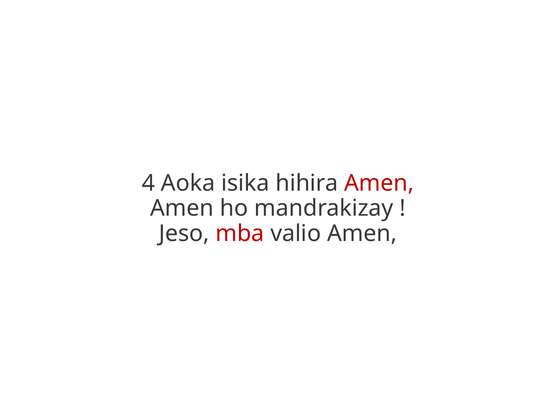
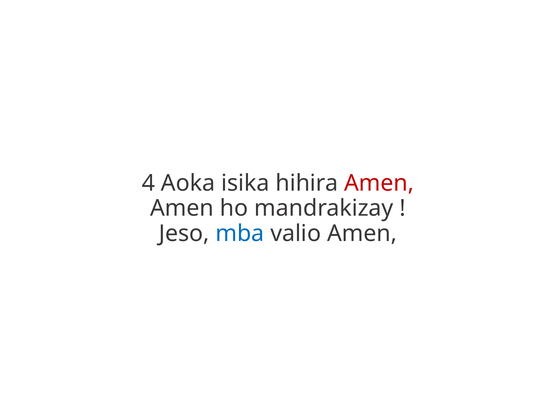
mba colour: red -> blue
